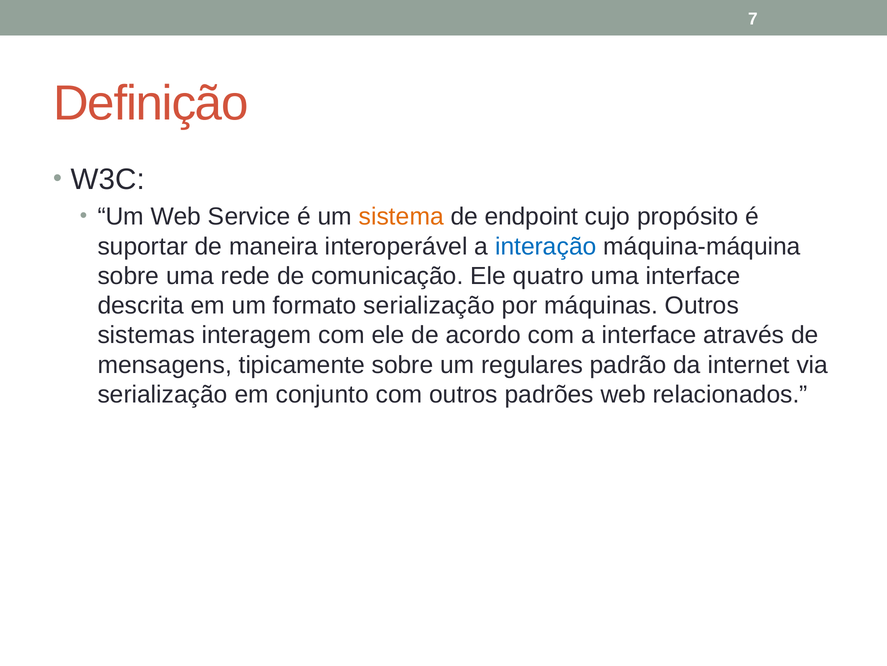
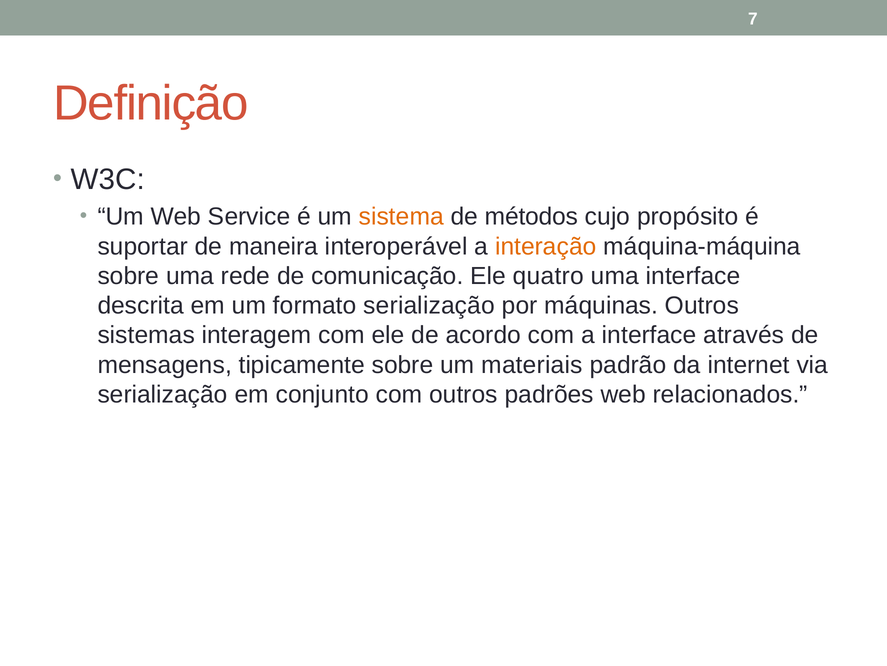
endpoint: endpoint -> métodos
interação colour: blue -> orange
regulares: regulares -> materiais
